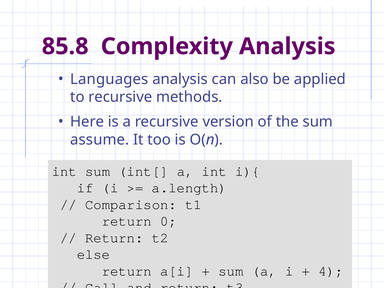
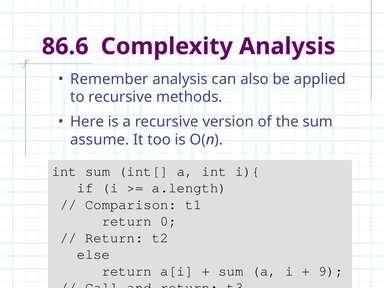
85.8: 85.8 -> 86.6
Languages: Languages -> Remember
4: 4 -> 9
